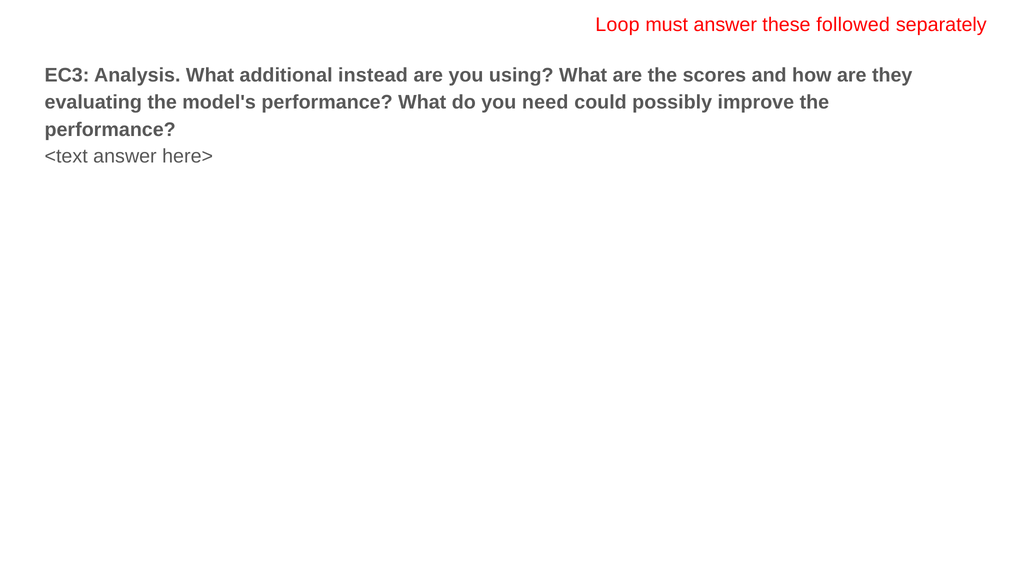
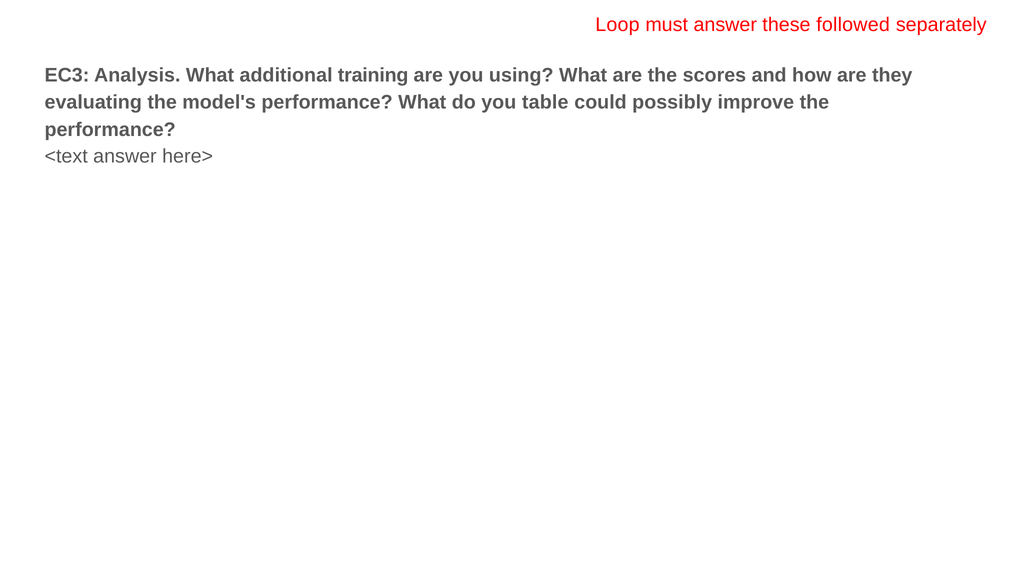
instead: instead -> training
need: need -> table
